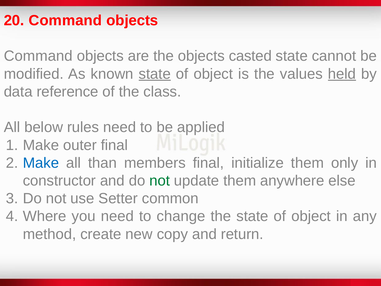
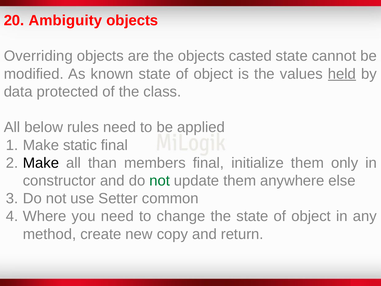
20 Command: Command -> Ambiguity
Command at (38, 56): Command -> Overriding
state at (155, 74) underline: present -> none
reference: reference -> protected
outer: outer -> static
Make at (41, 163) colour: blue -> black
